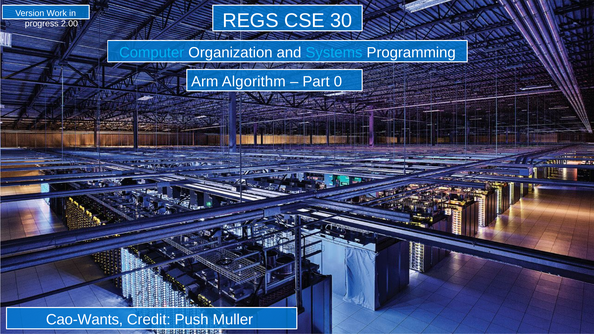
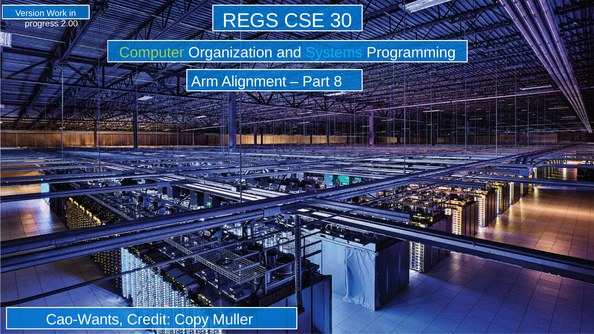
Computer colour: light blue -> light green
Algorithm: Algorithm -> Alignment
0: 0 -> 8
Push: Push -> Copy
